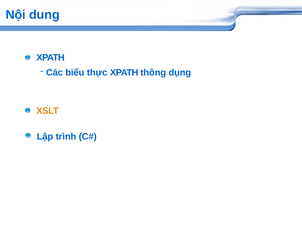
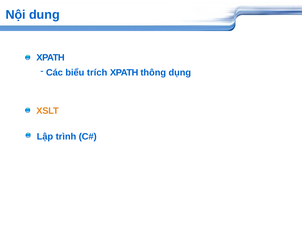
thực: thực -> trích
